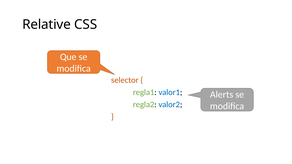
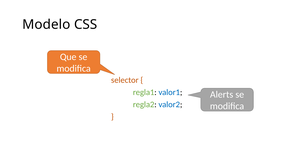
Relative: Relative -> Modelo
